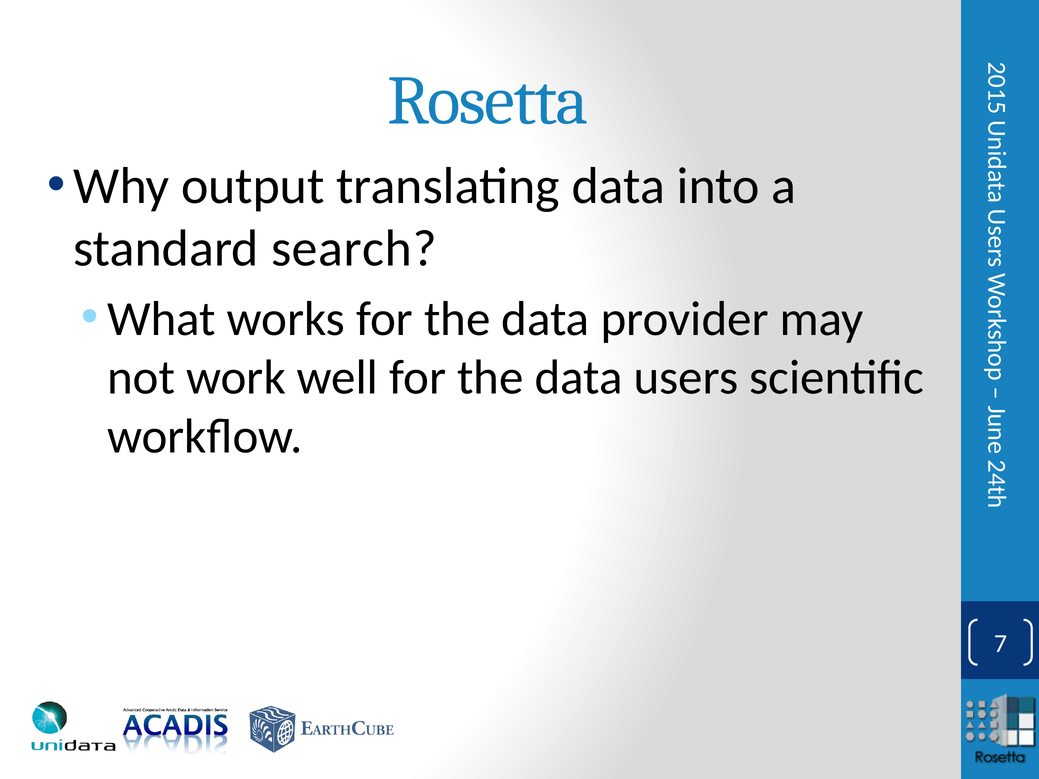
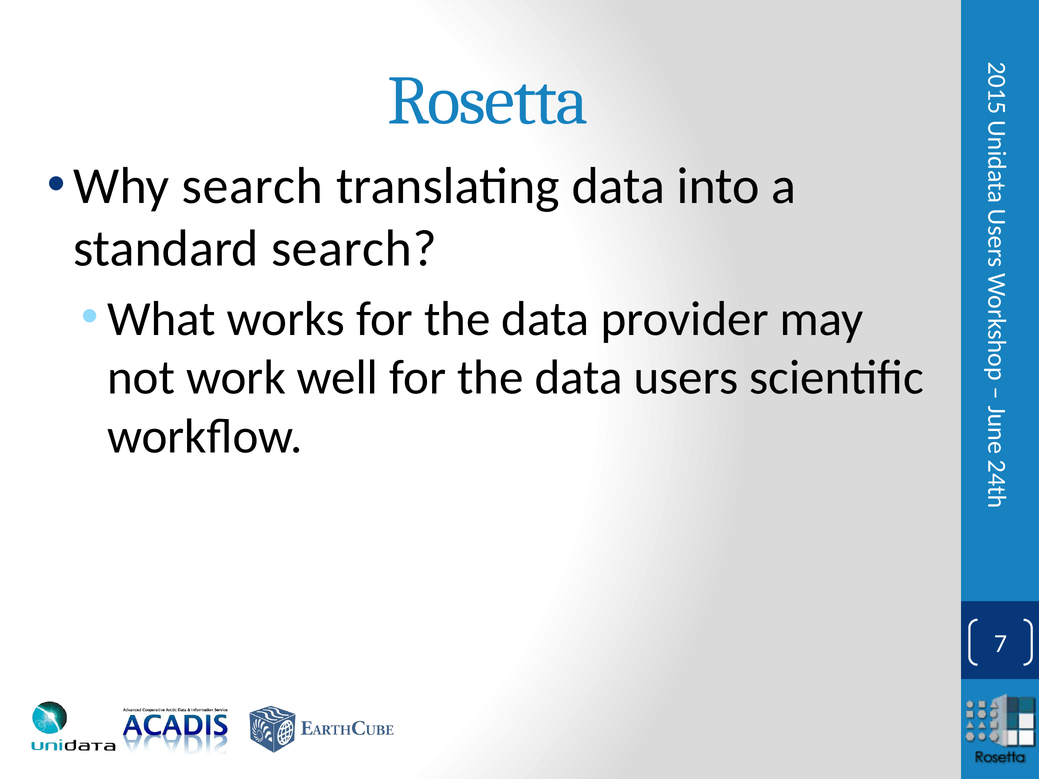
Why output: output -> search
